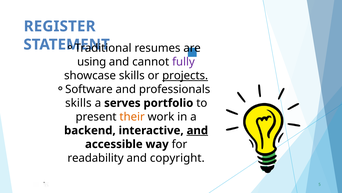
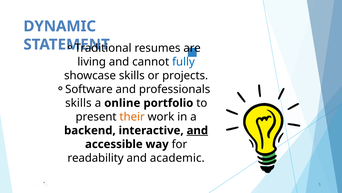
REGISTER: REGISTER -> DYNAMIC
using: using -> living
fully colour: purple -> blue
projects underline: present -> none
serves: serves -> online
copyright: copyright -> academic
